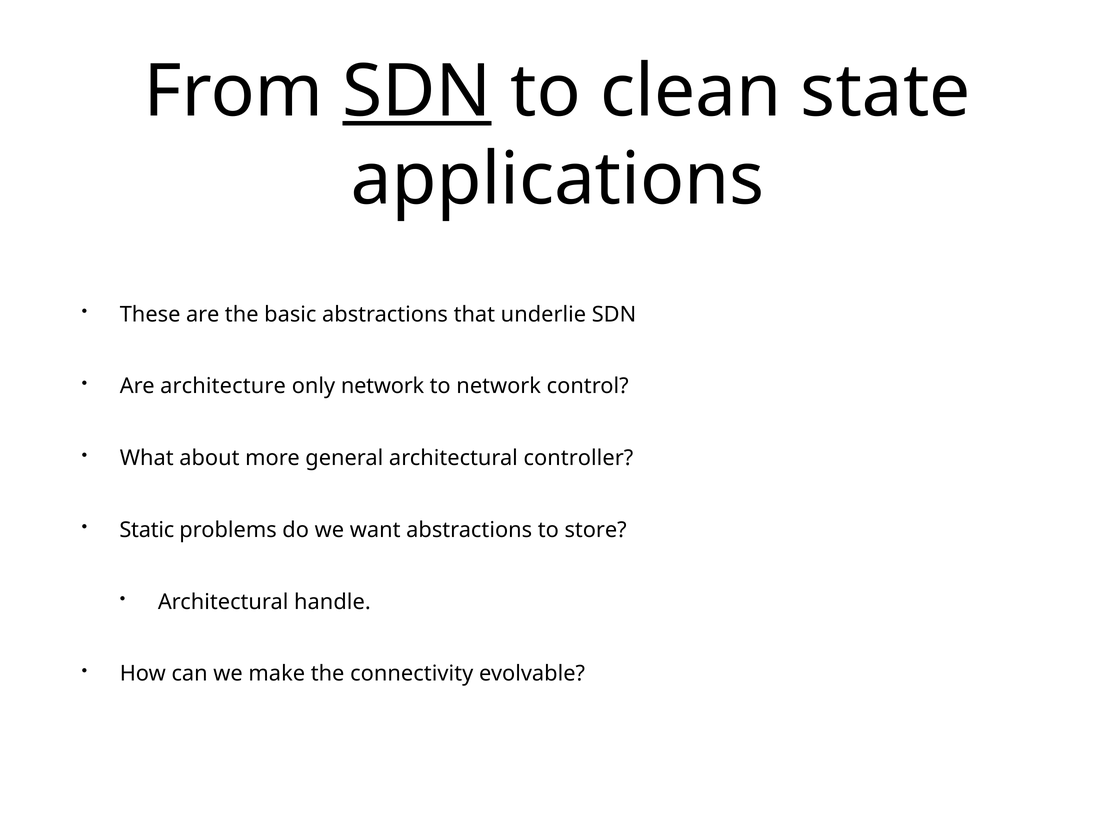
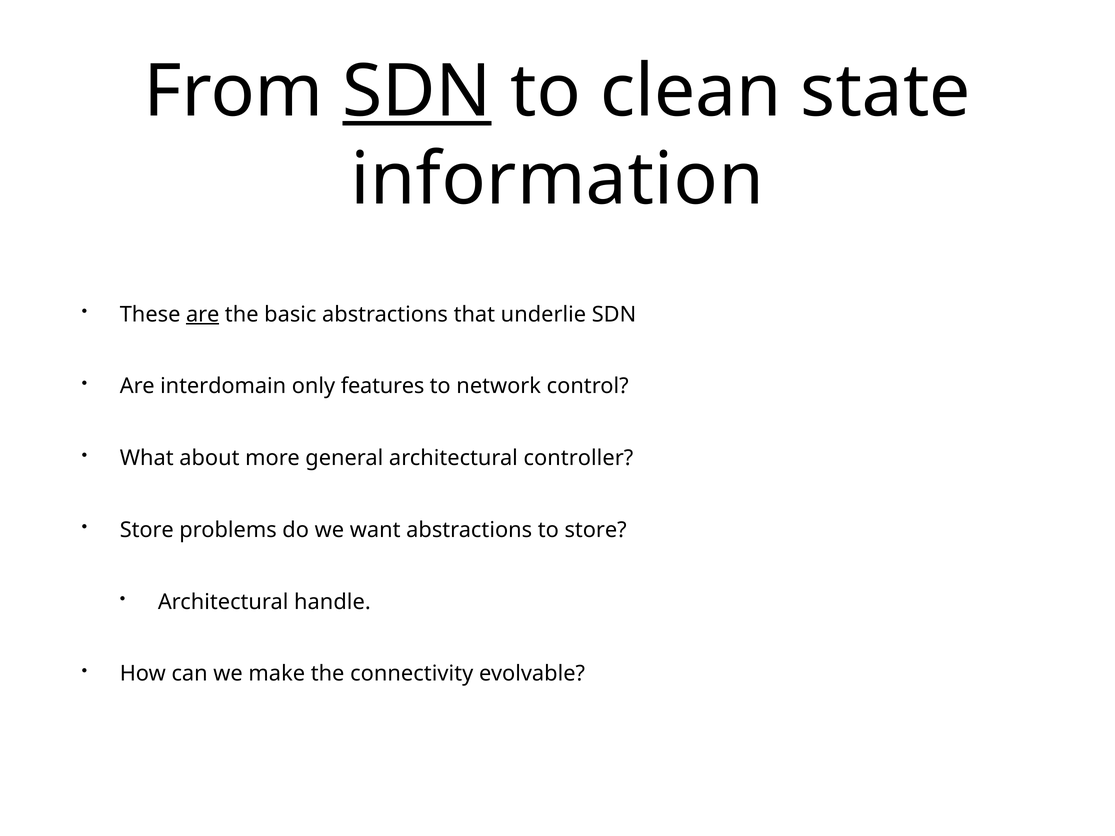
applications: applications -> information
are at (203, 315) underline: none -> present
architecture: architecture -> interdomain
only network: network -> features
Static at (147, 530): Static -> Store
